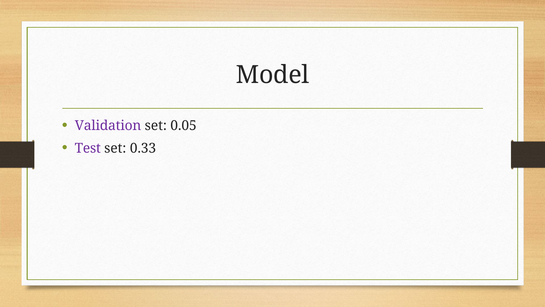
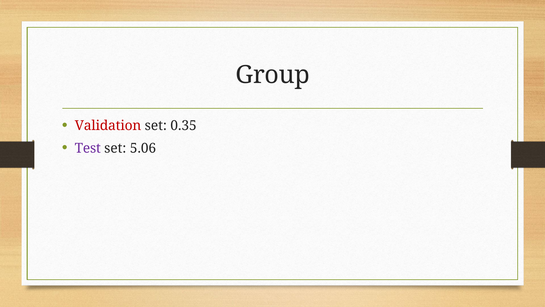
Model: Model -> Group
Validation colour: purple -> red
0.05: 0.05 -> 0.35
0.33: 0.33 -> 5.06
